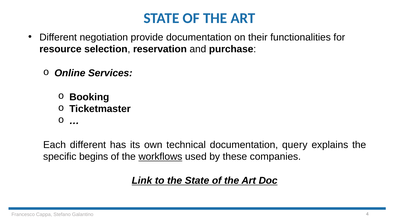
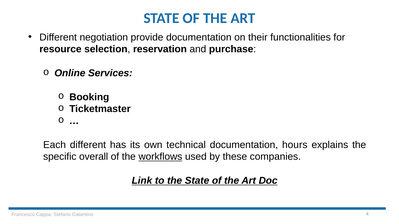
query: query -> hours
begins: begins -> overall
